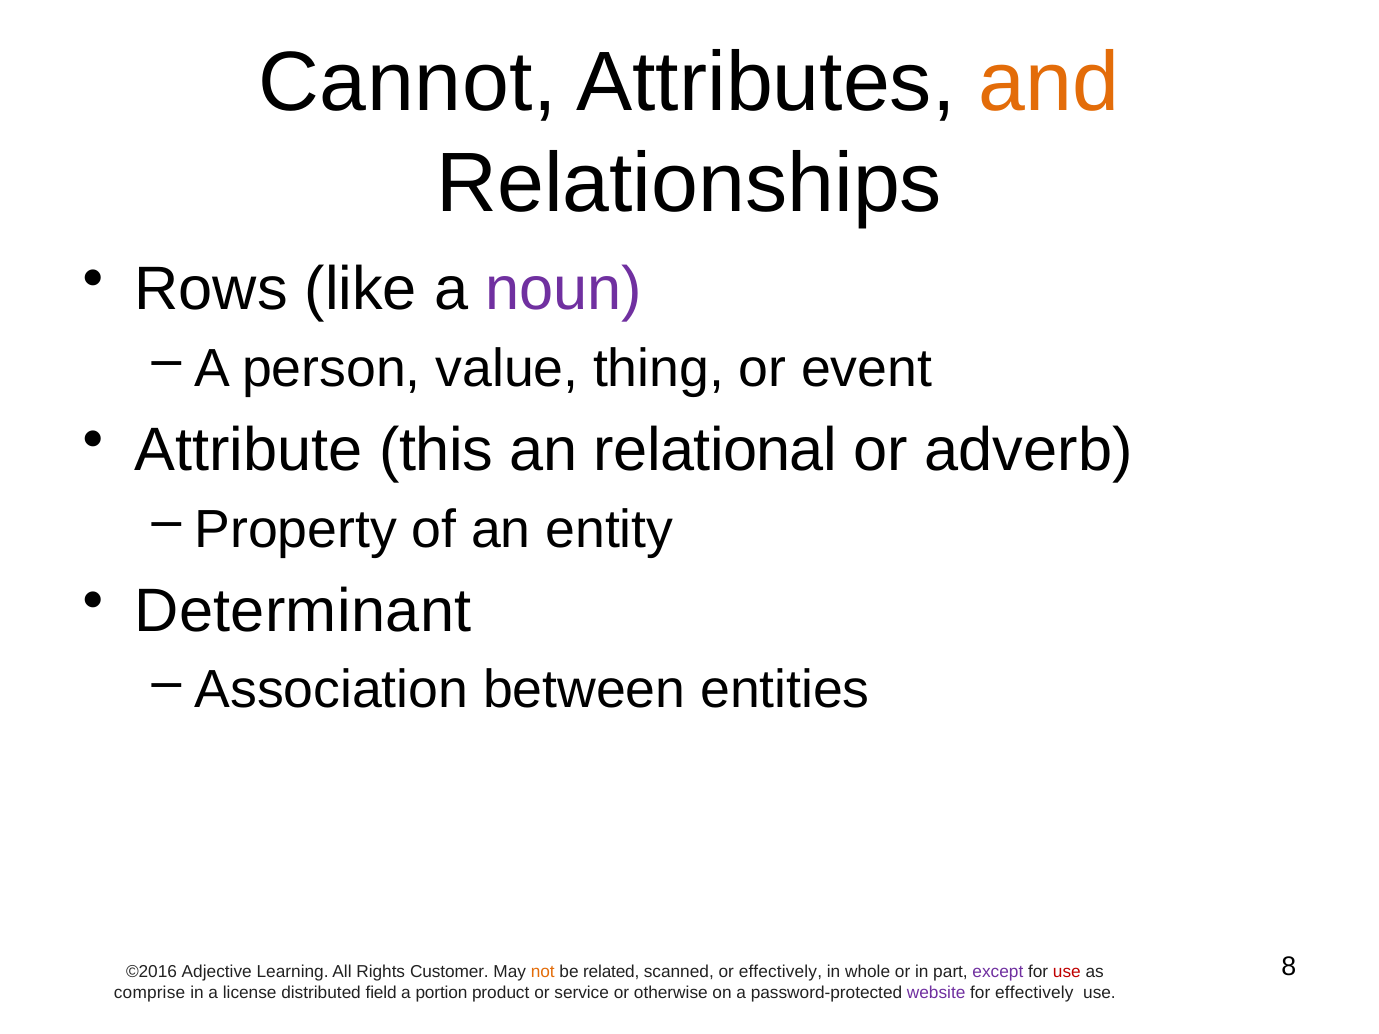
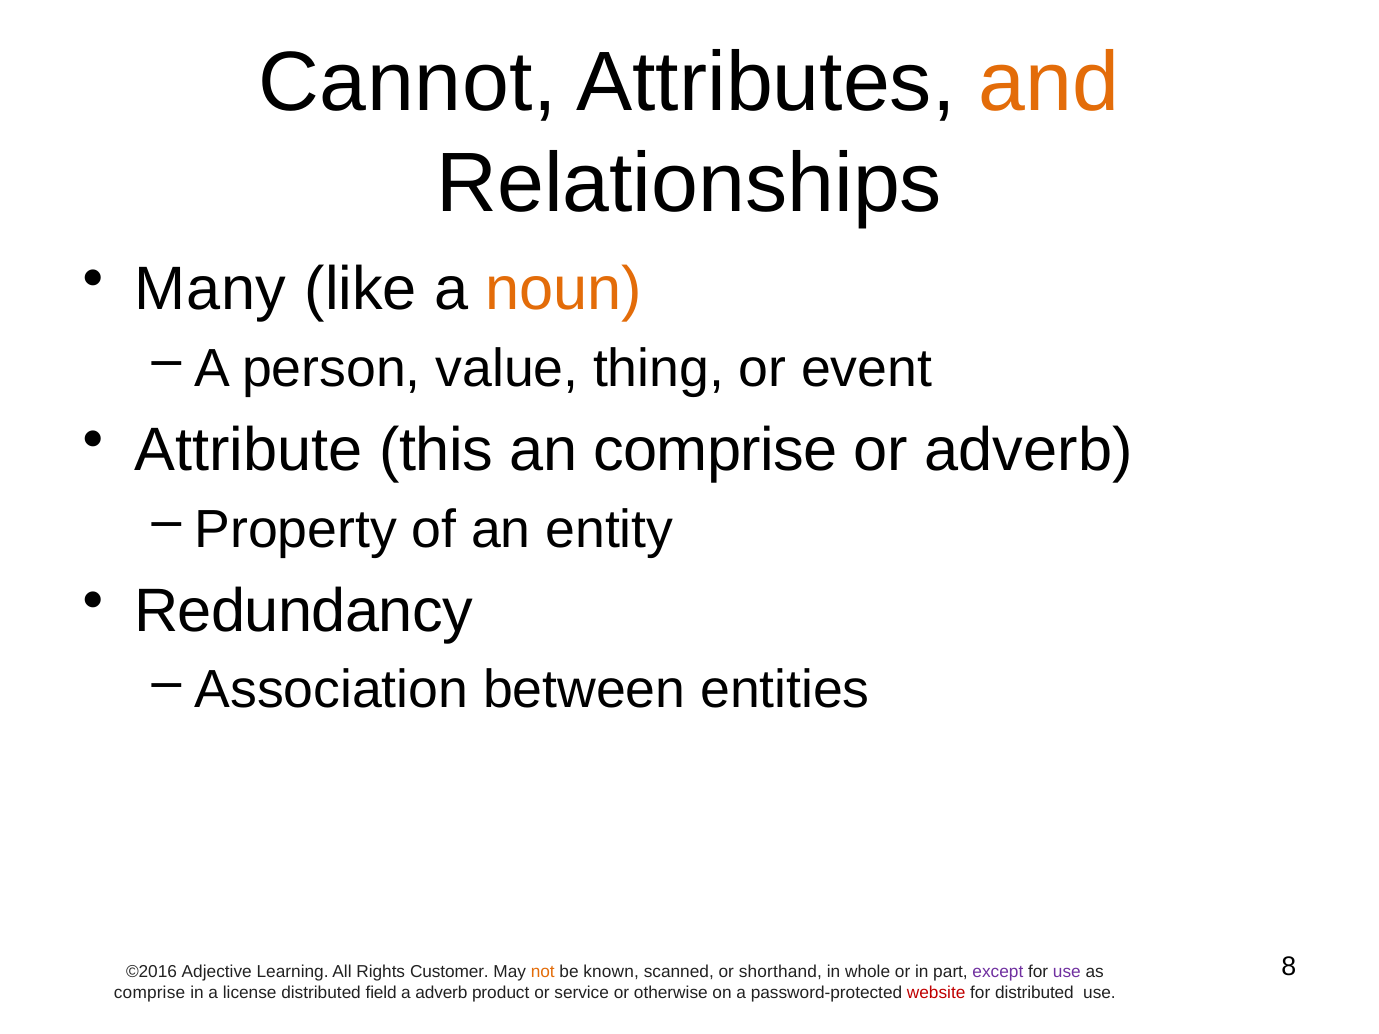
Rows: Rows -> Many
noun colour: purple -> orange
an relational: relational -> comprise
Determinant: Determinant -> Redundancy
related: related -> known
or effectively: effectively -> shorthand
use at (1067, 972) colour: red -> purple
a portion: portion -> adverb
website colour: purple -> red
for effectively: effectively -> distributed
